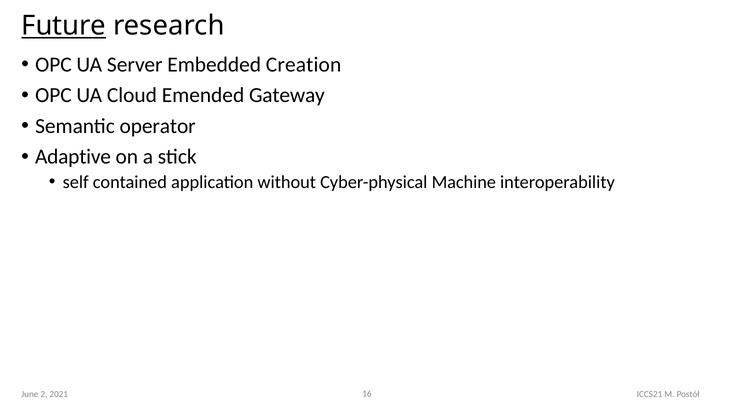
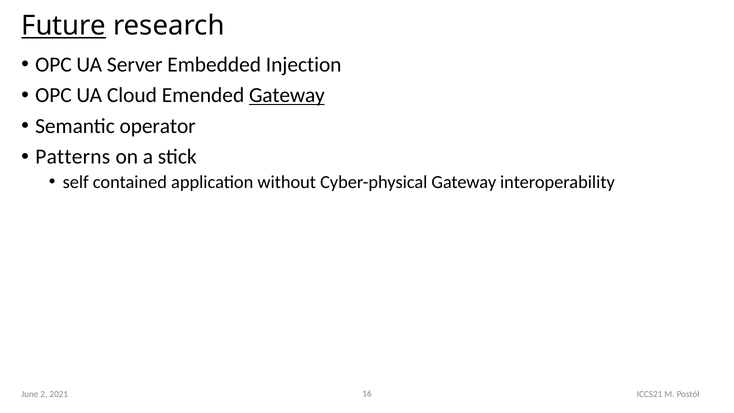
Creation: Creation -> Injection
Gateway at (287, 95) underline: none -> present
Adaptive: Adaptive -> Patterns
Cyber-physical Machine: Machine -> Gateway
